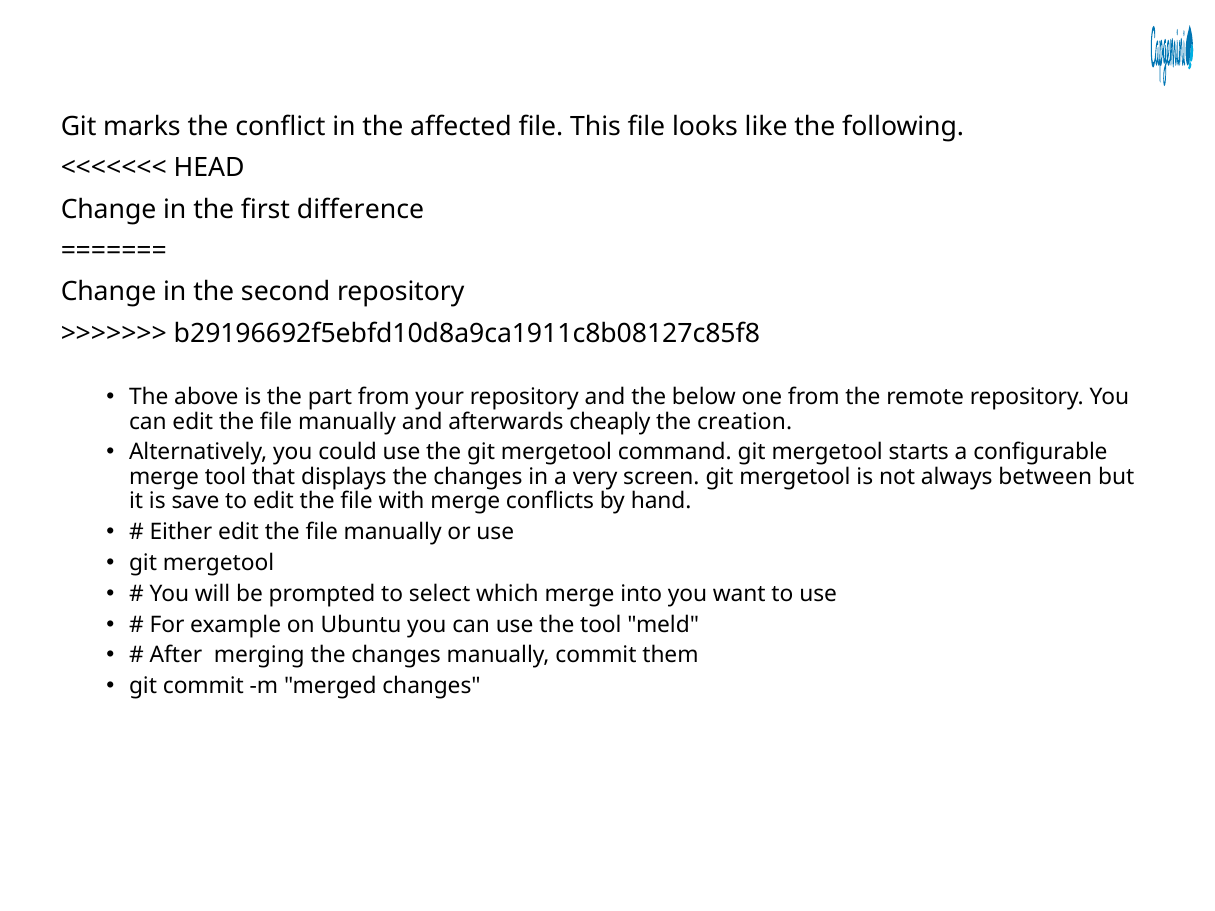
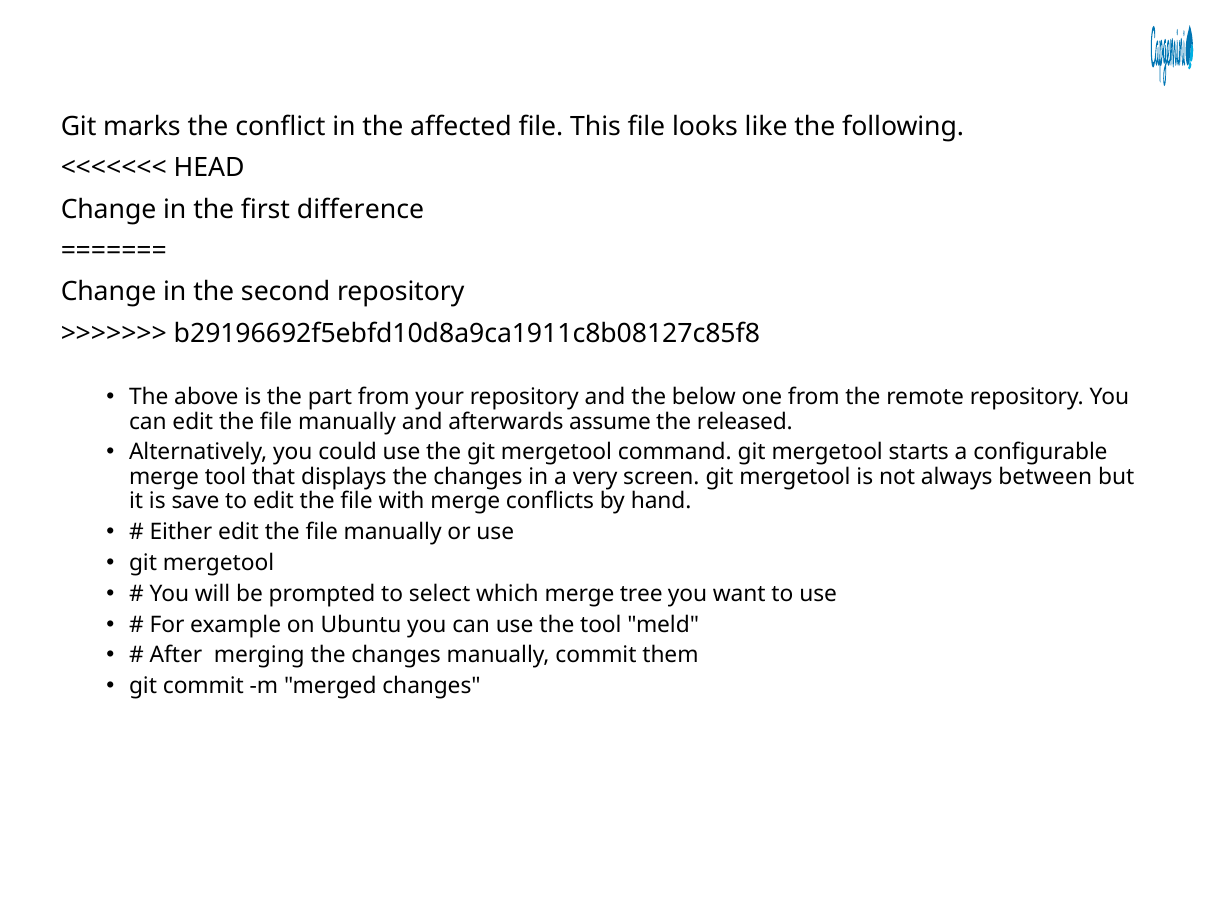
cheaply: cheaply -> assume
creation: creation -> released
into: into -> tree
